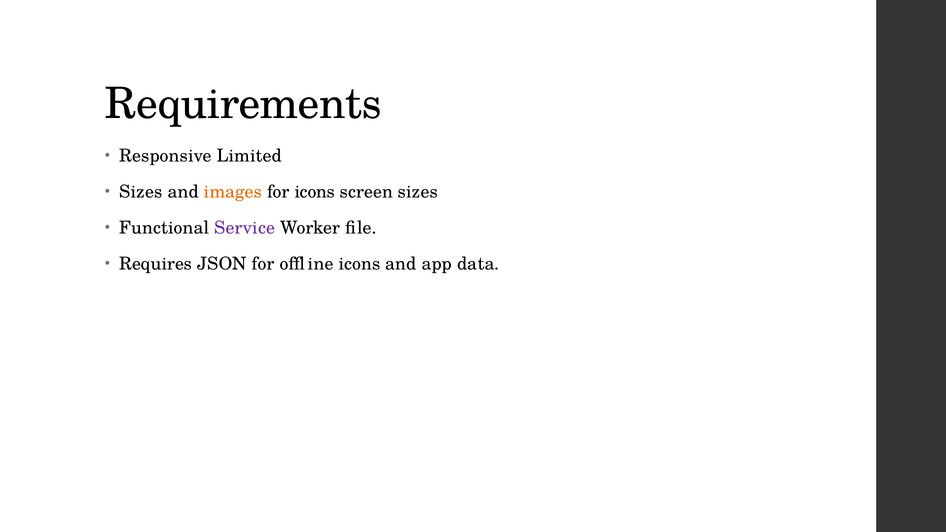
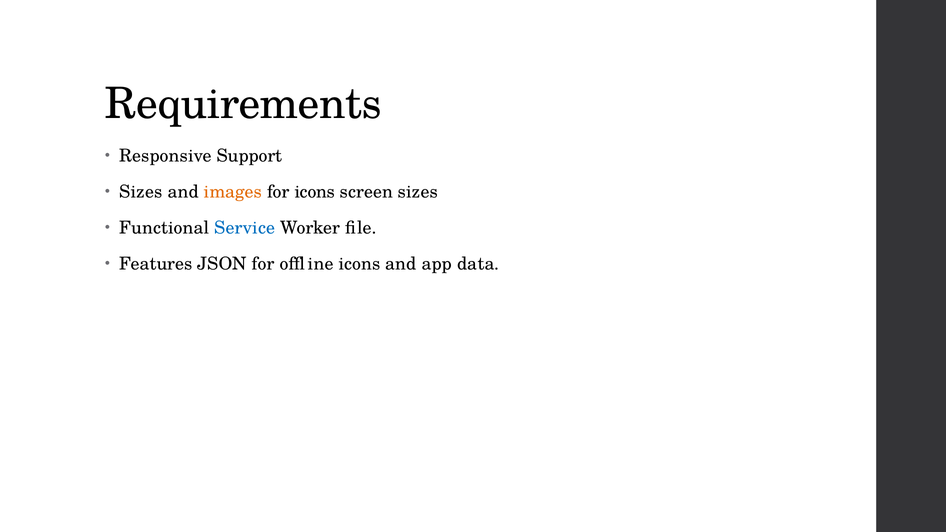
Limited: Limited -> Support
Service colour: purple -> blue
Requires: Requires -> Features
